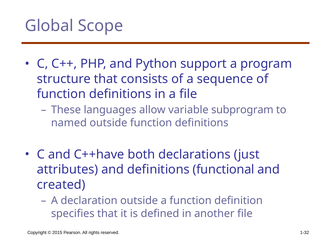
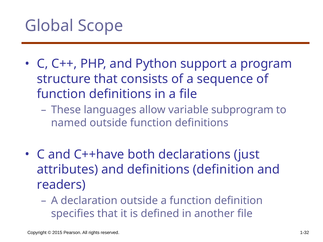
definitions functional: functional -> definition
created: created -> readers
